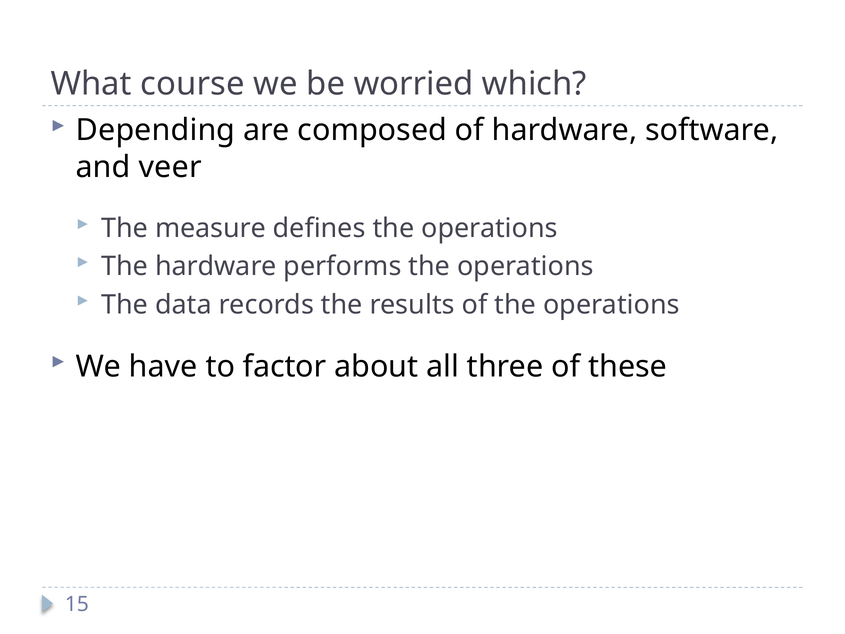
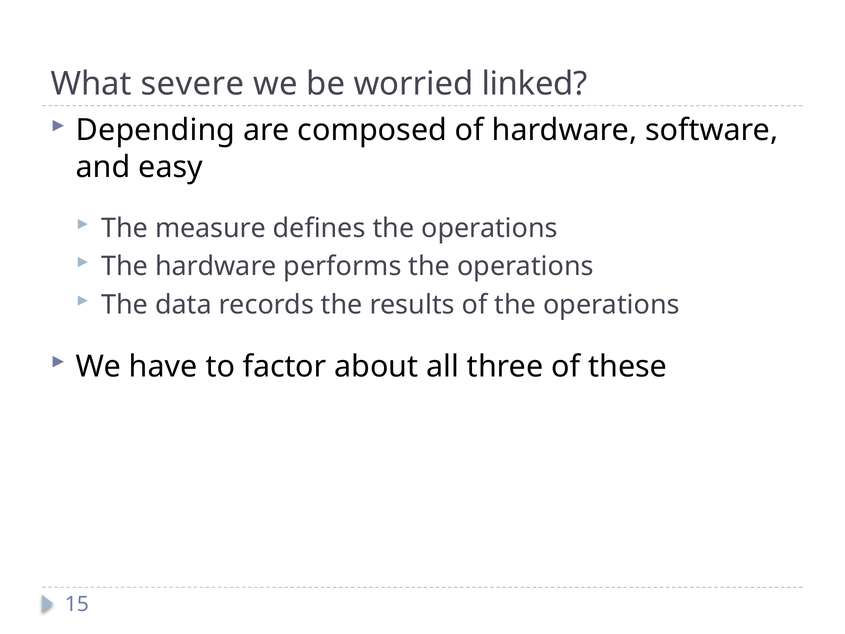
course: course -> severe
which: which -> linked
veer: veer -> easy
